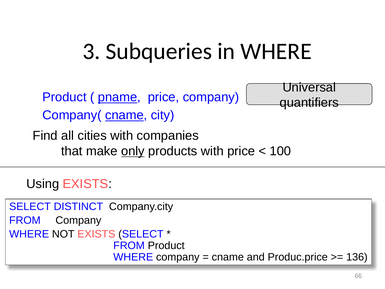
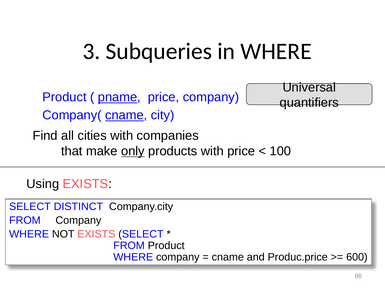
136: 136 -> 600
